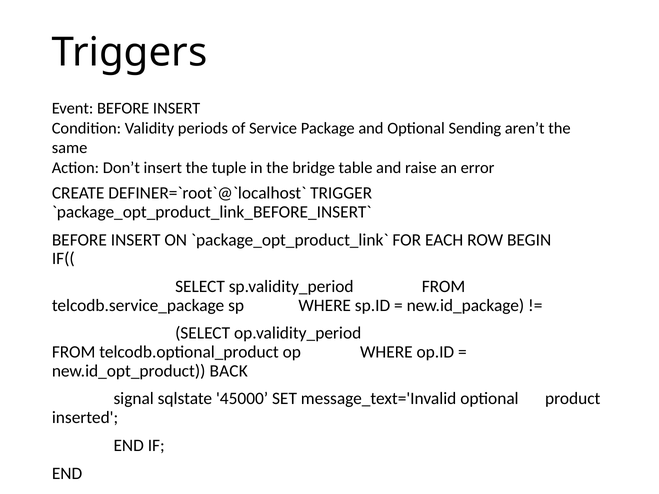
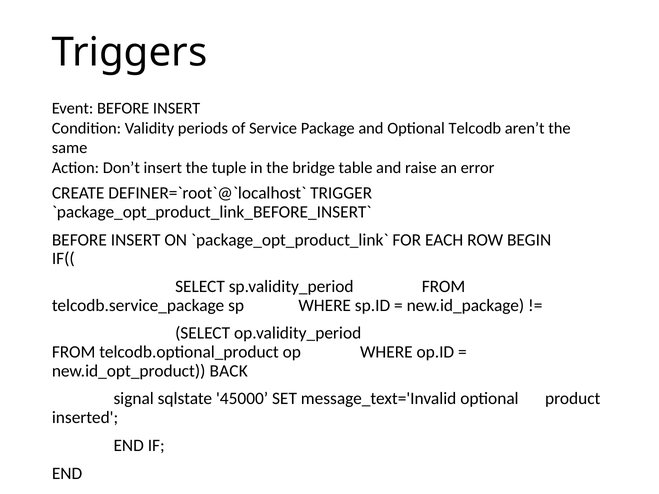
Sending: Sending -> Telcodb
